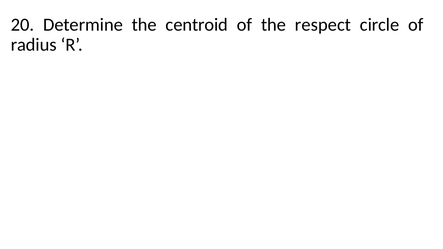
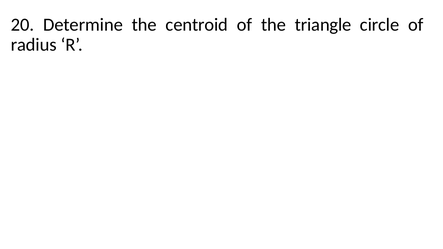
respect: respect -> triangle
